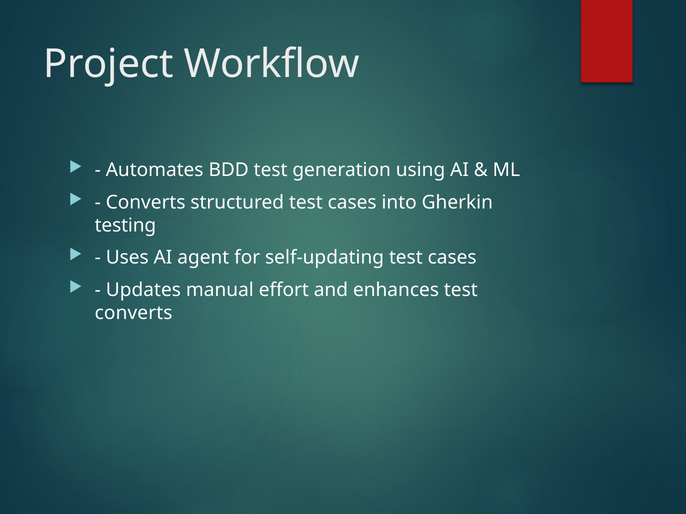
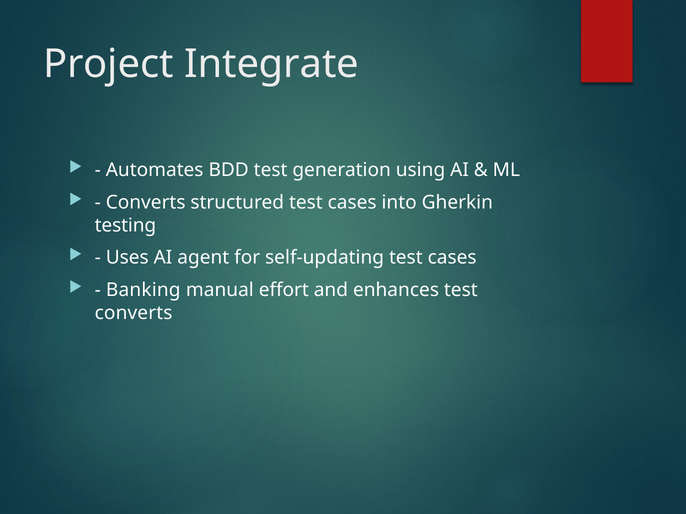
Workflow: Workflow -> Integrate
Updates: Updates -> Banking
